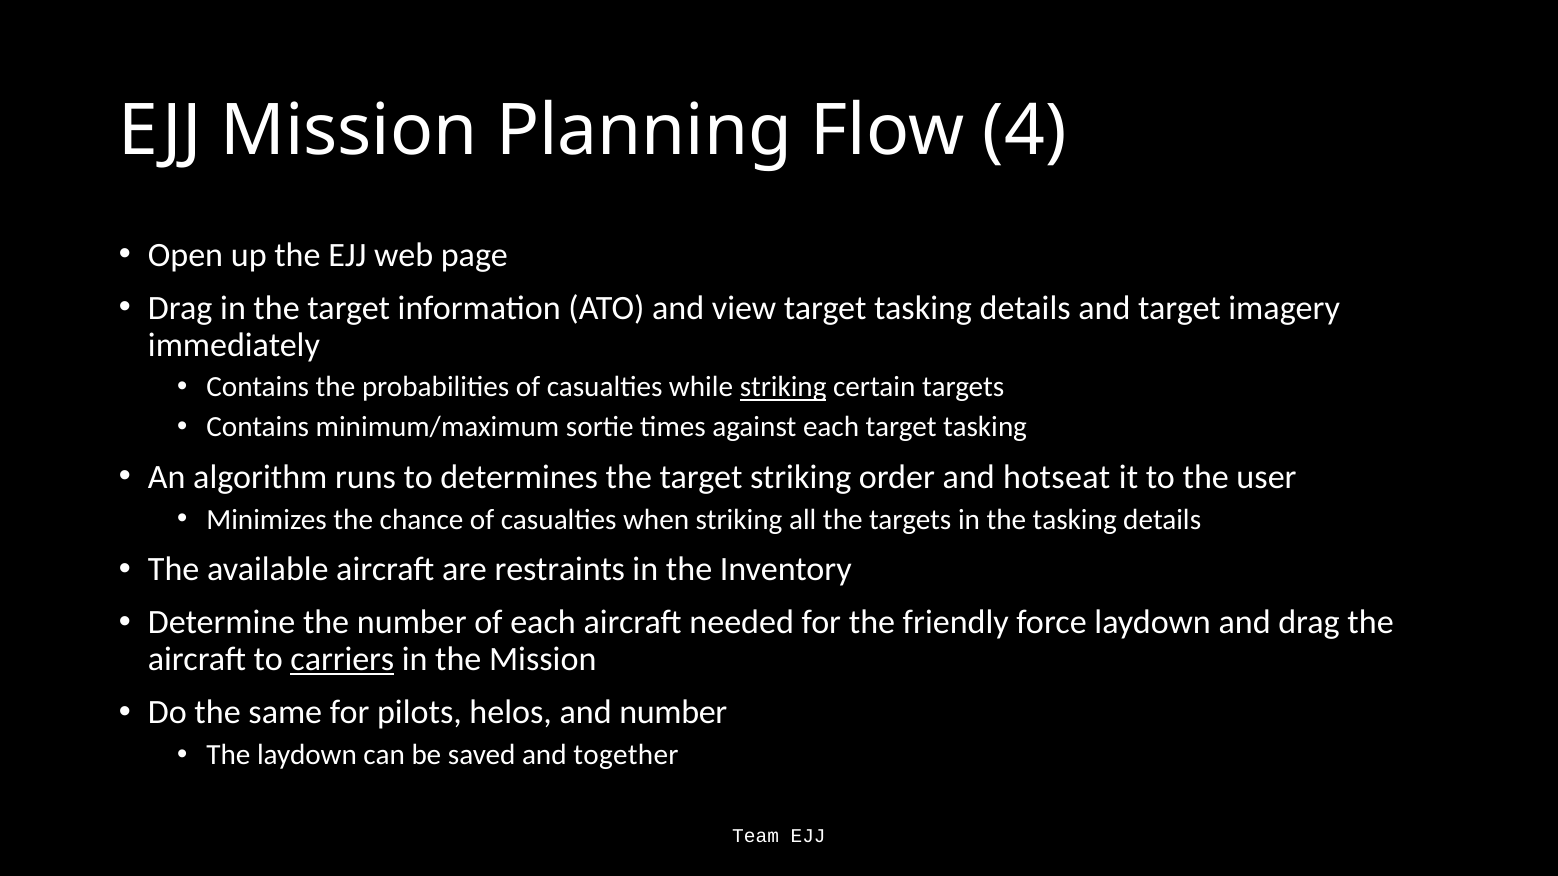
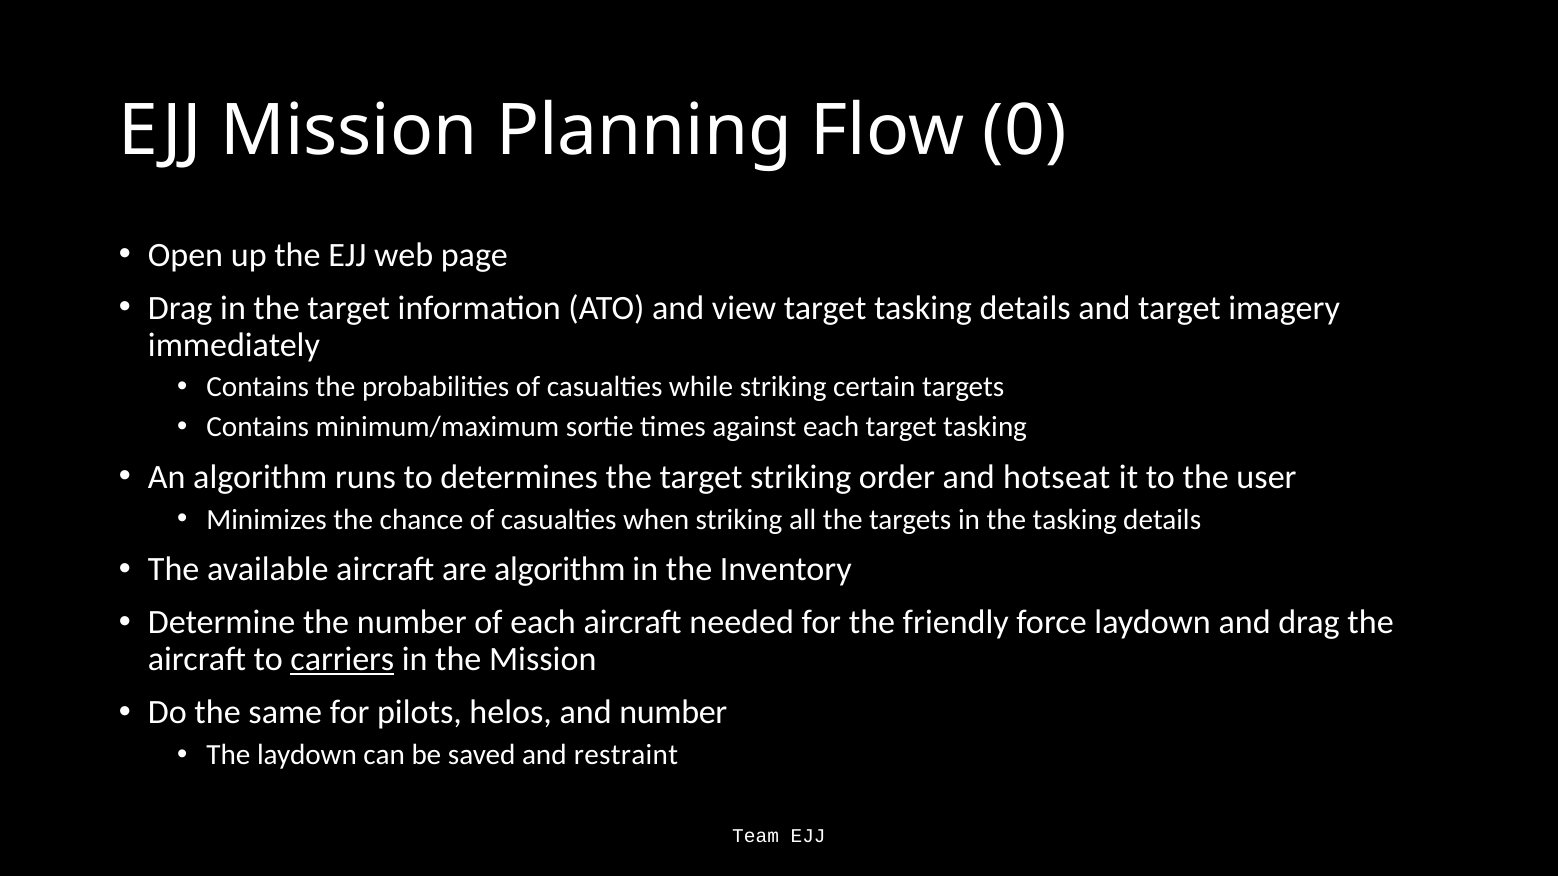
4: 4 -> 0
striking at (783, 387) underline: present -> none
are restraints: restraints -> algorithm
together: together -> restraint
